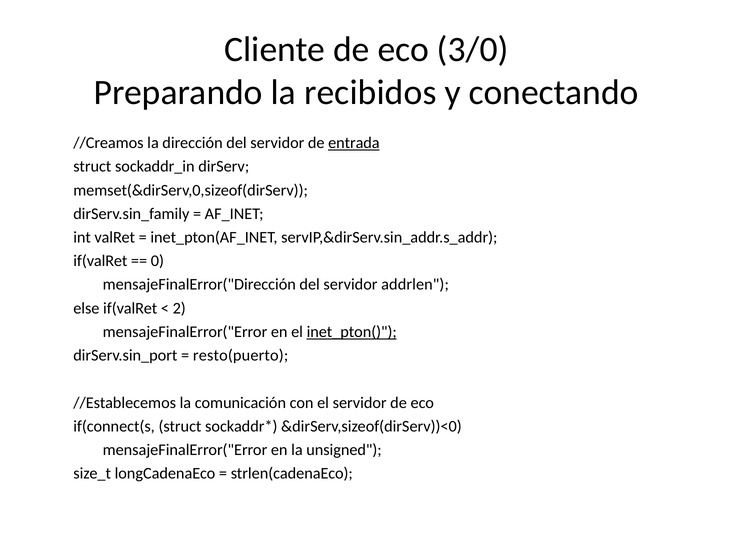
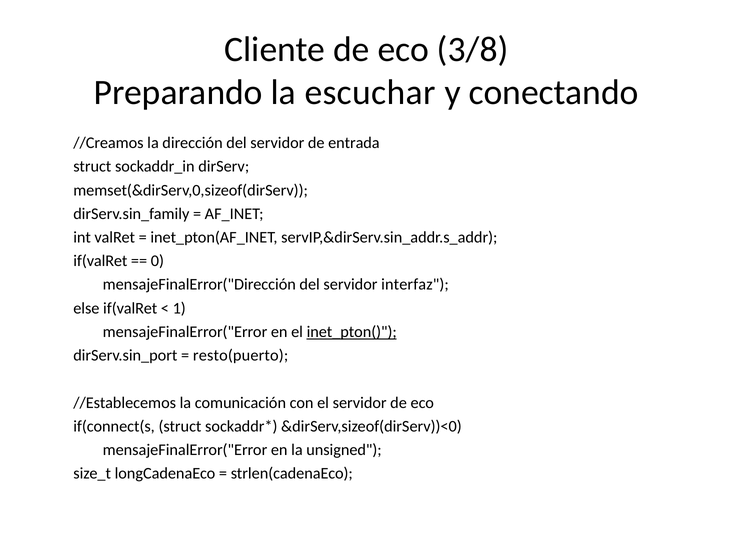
3/0: 3/0 -> 3/8
recibidos: recibidos -> escuchar
entrada underline: present -> none
addrlen: addrlen -> interfaz
2: 2 -> 1
